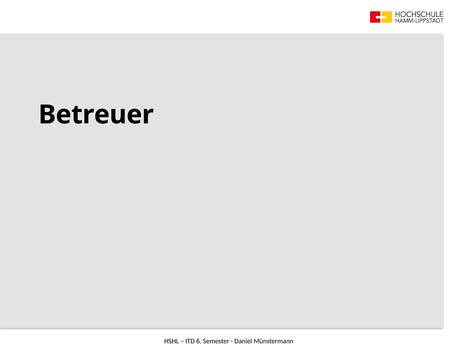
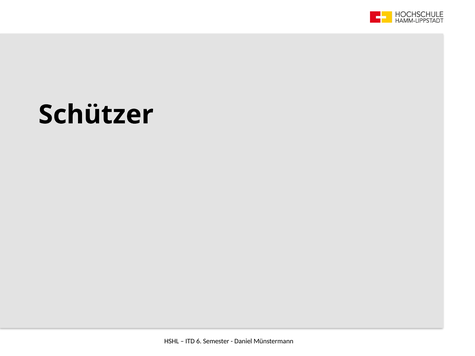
Betreuer: Betreuer -> Schützer
